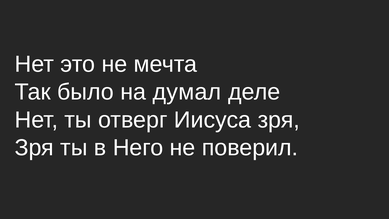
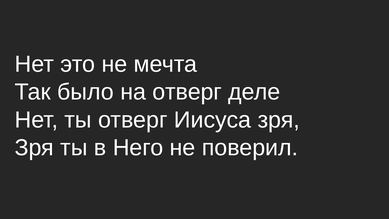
на думал: думал -> отверг
